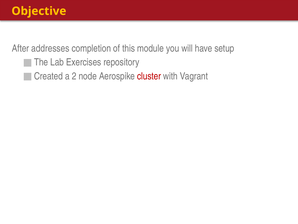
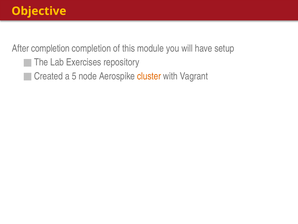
After addresses: addresses -> completion
2: 2 -> 5
cluster colour: red -> orange
